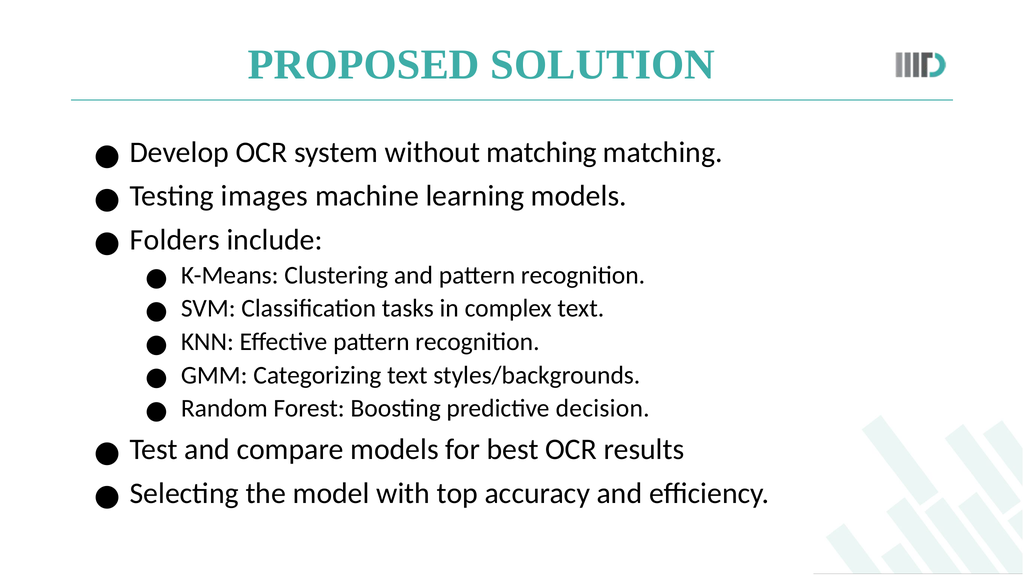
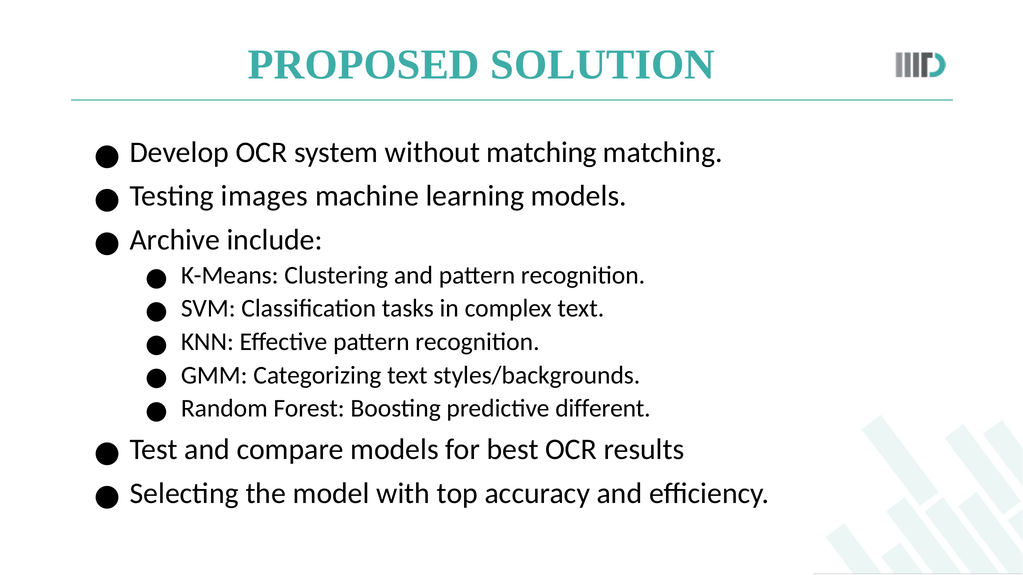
Folders: Folders -> Archive
decision: decision -> different
